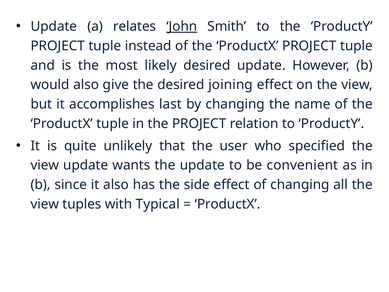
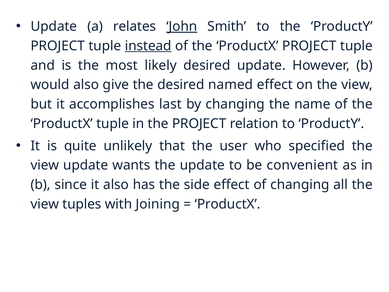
instead underline: none -> present
joining: joining -> named
Typical: Typical -> Joining
